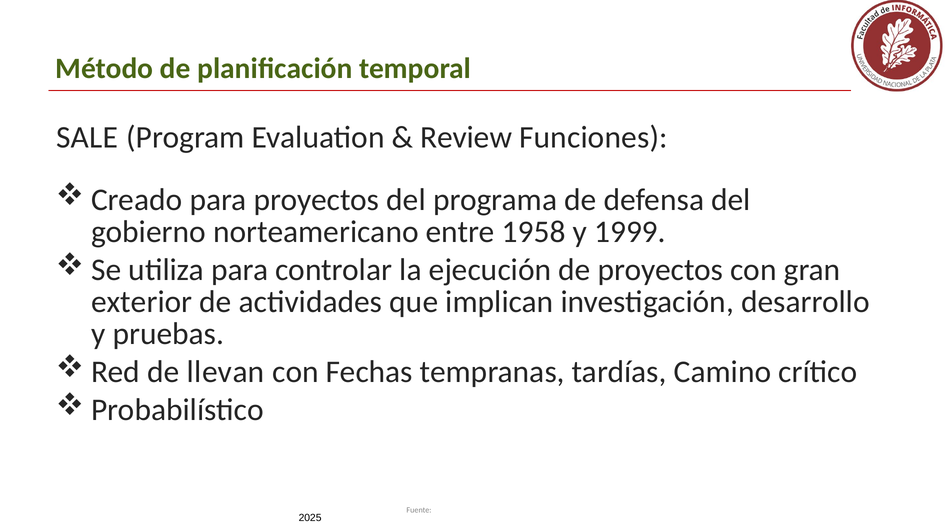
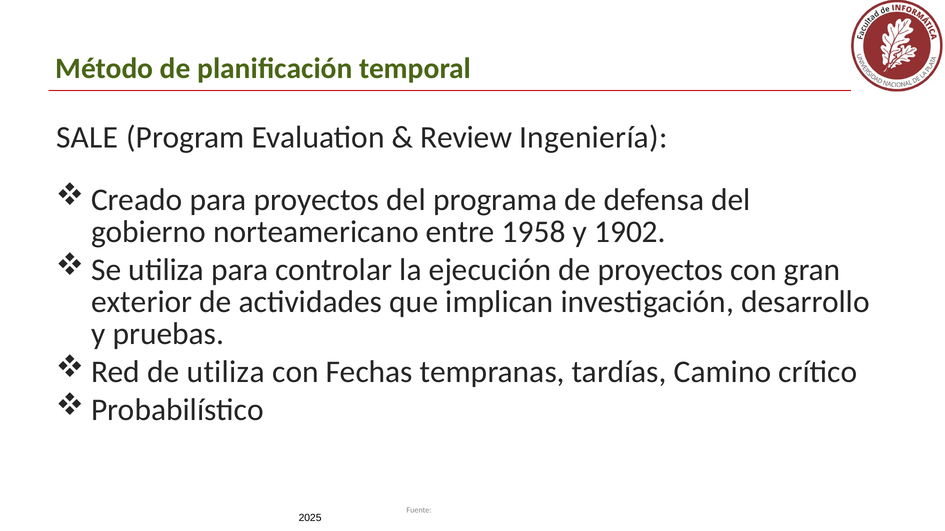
Funciones: Funciones -> Ingeniería
1999: 1999 -> 1902
de llevan: llevan -> utiliza
